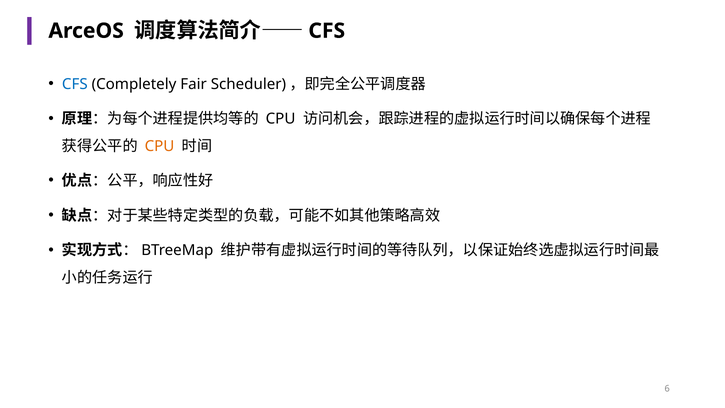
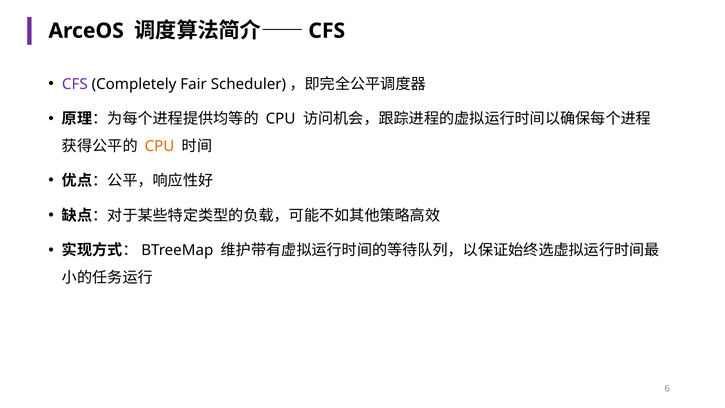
CFS at (75, 84) colour: blue -> purple
